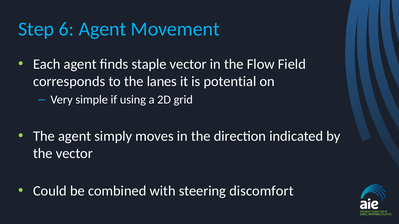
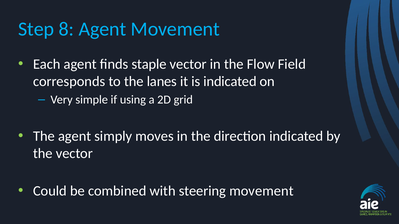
6: 6 -> 8
is potential: potential -> indicated
steering discomfort: discomfort -> movement
